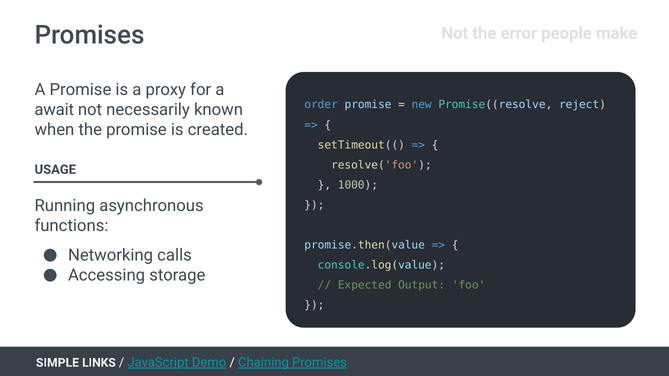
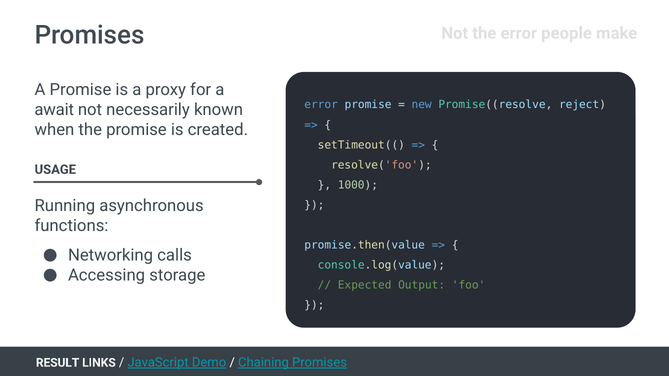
order at (321, 105): order -> error
SIMPLE: SIMPLE -> RESULT
